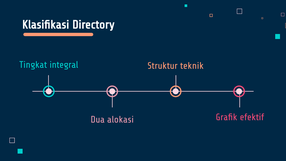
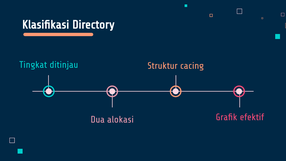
integral: integral -> ditinjau
teknik: teknik -> cacing
